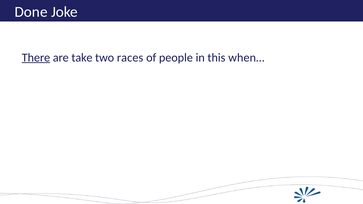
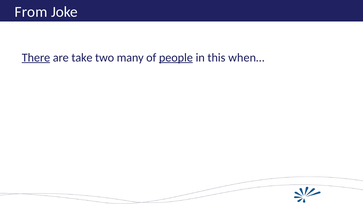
Done: Done -> From
races: races -> many
people underline: none -> present
